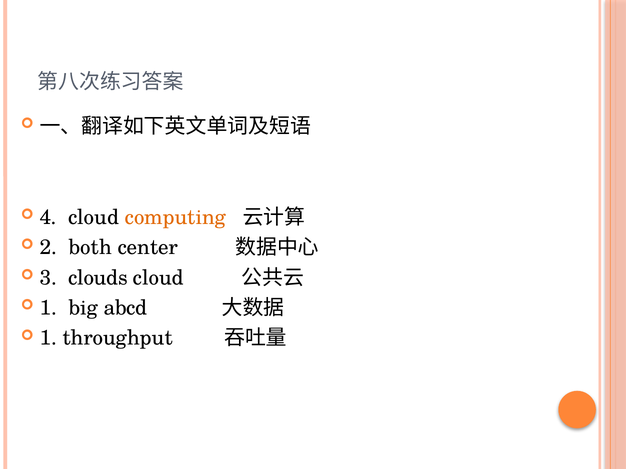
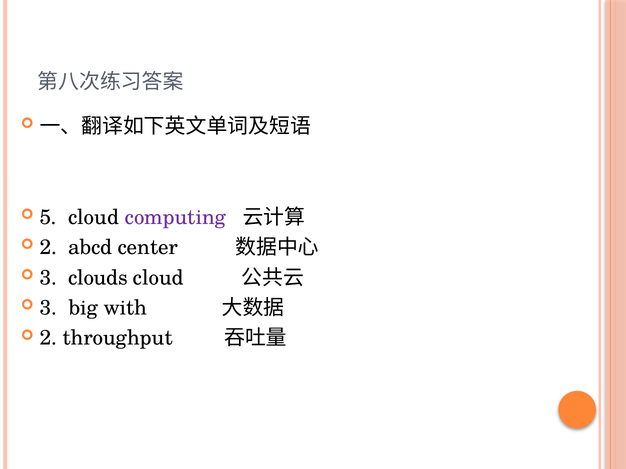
4: 4 -> 5
computing colour: orange -> purple
both: both -> abcd
1 at (48, 308): 1 -> 3
abcd: abcd -> with
1 at (48, 338): 1 -> 2
